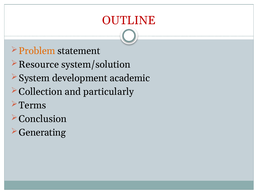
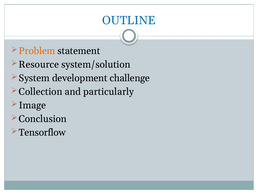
OUTLINE colour: red -> blue
academic: academic -> challenge
Terms: Terms -> Image
Generating: Generating -> Tensorflow
